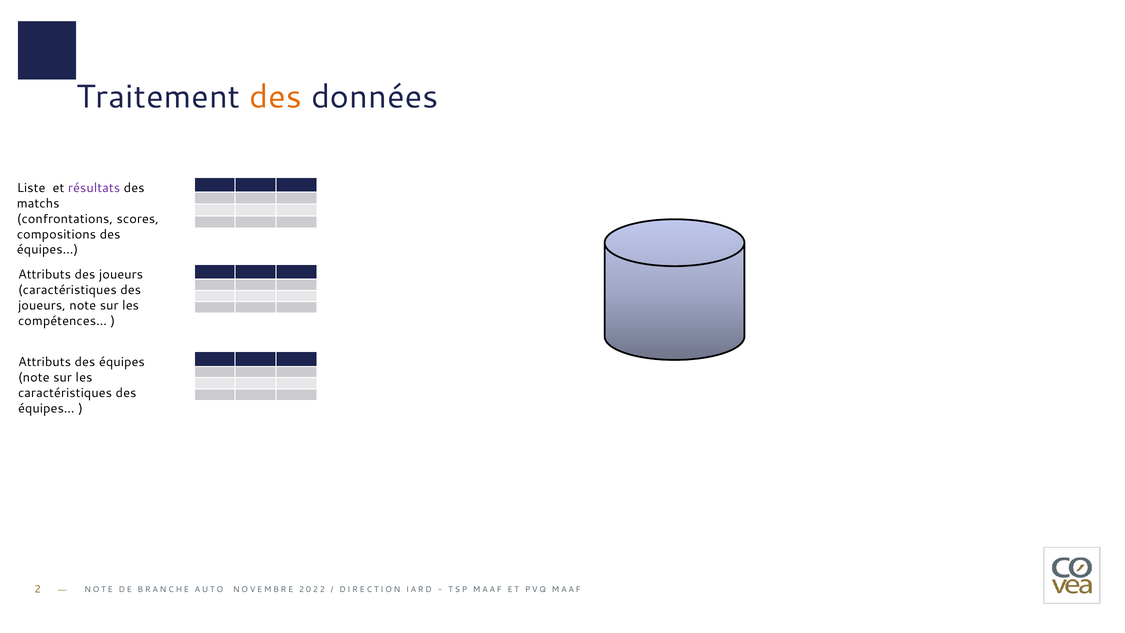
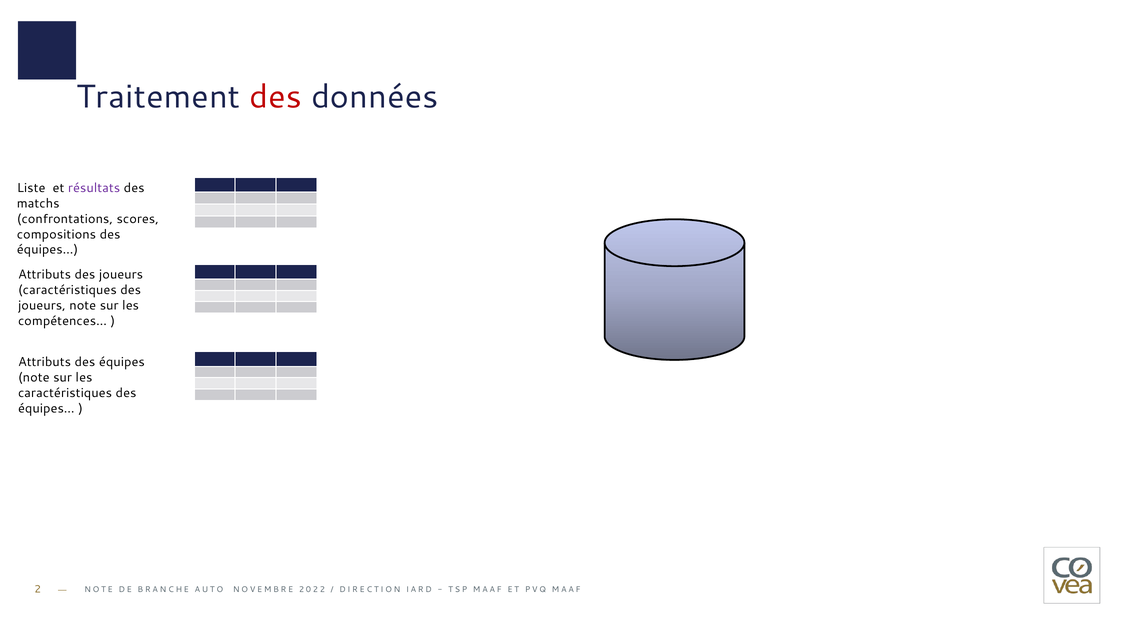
des at (276, 97) colour: orange -> red
